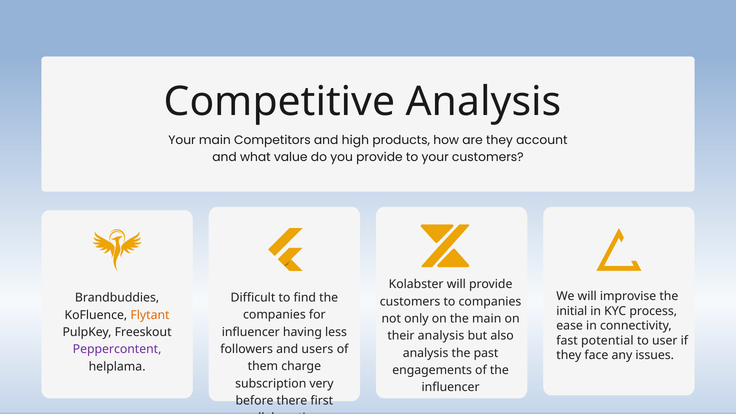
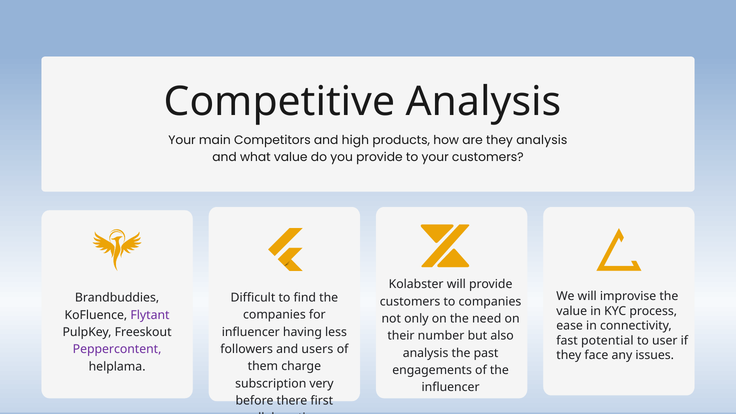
they account: account -> analysis
initial at (572, 311): initial -> value
Flytant colour: orange -> purple
the main: main -> need
their analysis: analysis -> number
